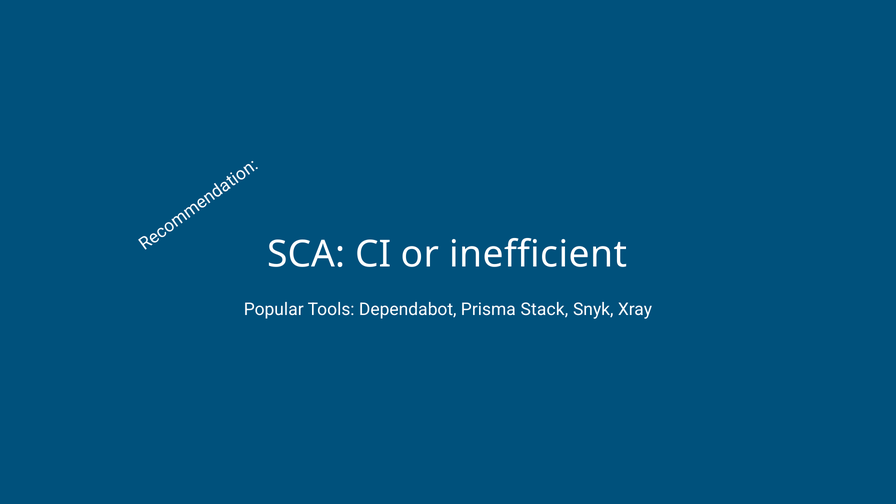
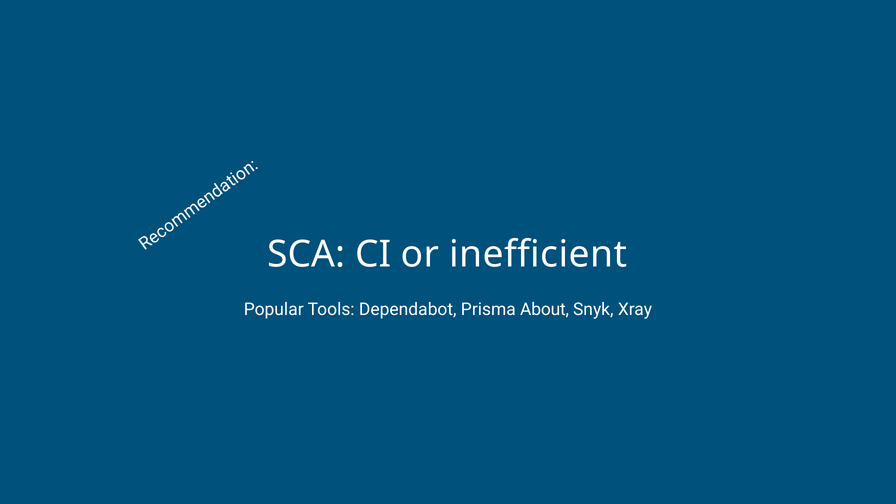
Stack: Stack -> About
